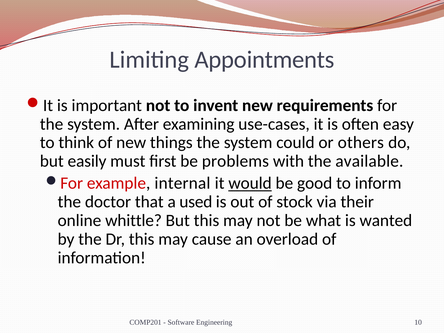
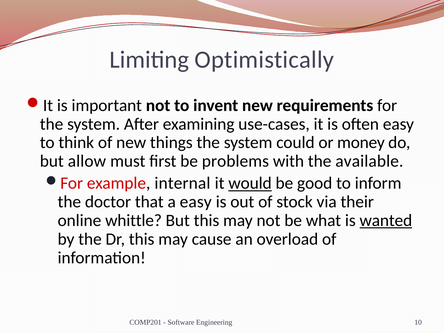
Appointments: Appointments -> Optimistically
others: others -> money
easily: easily -> allow
a used: used -> easy
wanted underline: none -> present
